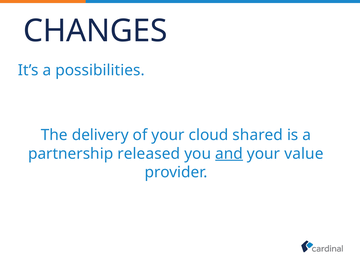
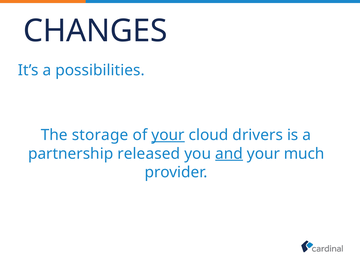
delivery: delivery -> storage
your at (168, 135) underline: none -> present
shared: shared -> drivers
value: value -> much
